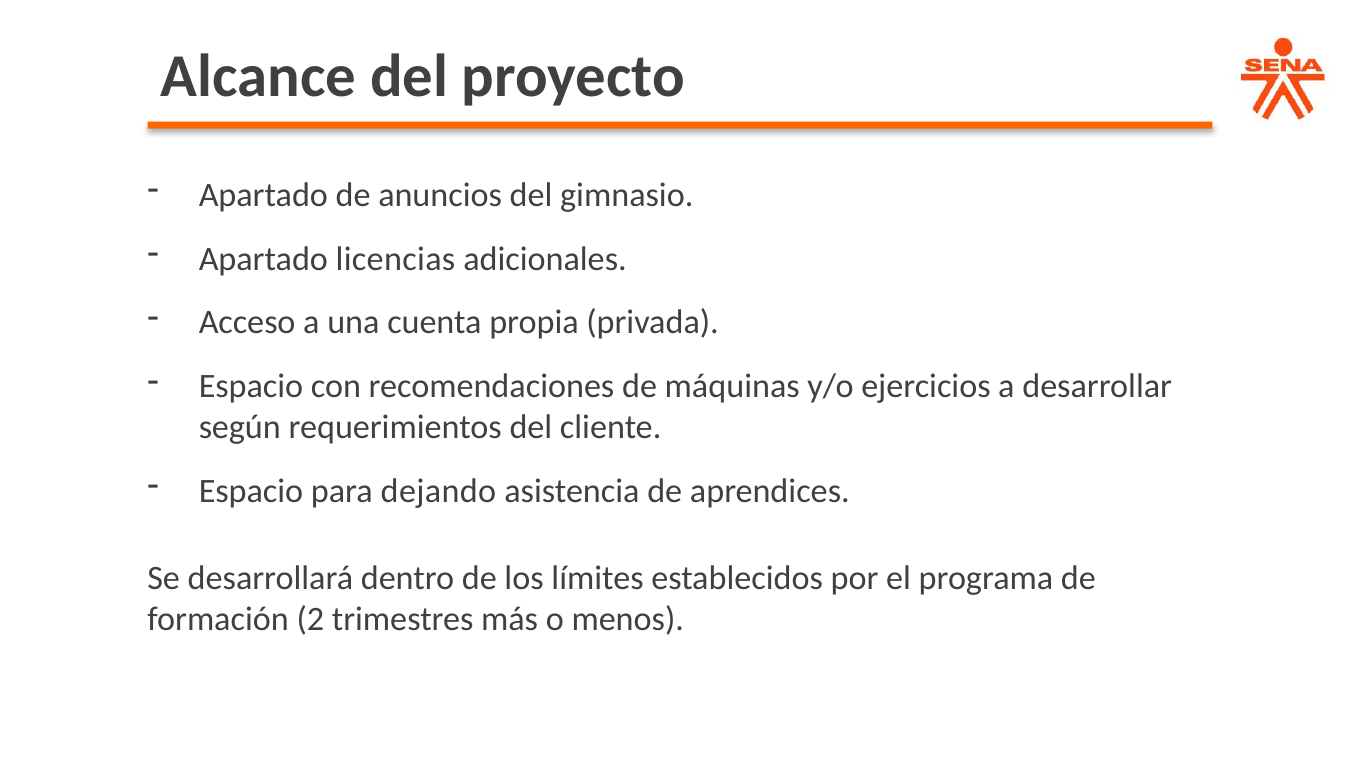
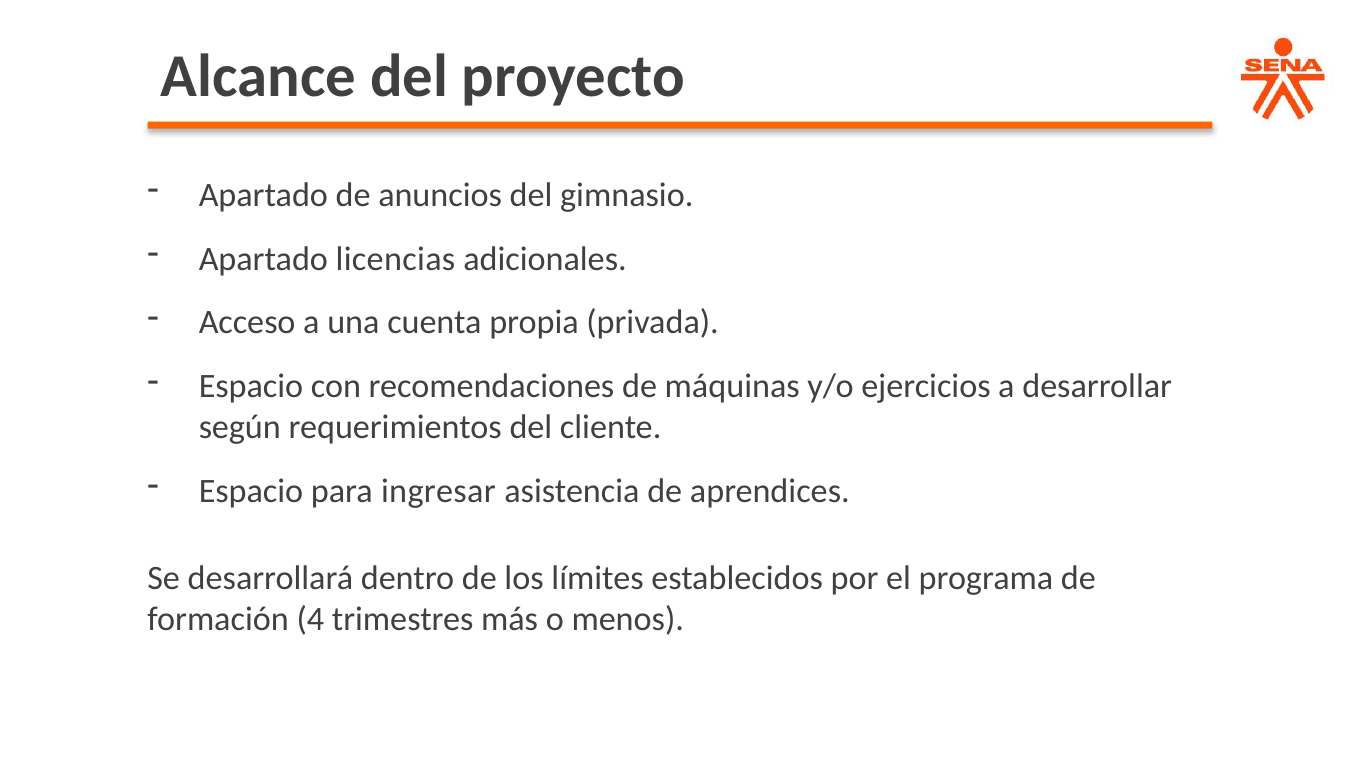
dejando: dejando -> ingresar
2: 2 -> 4
